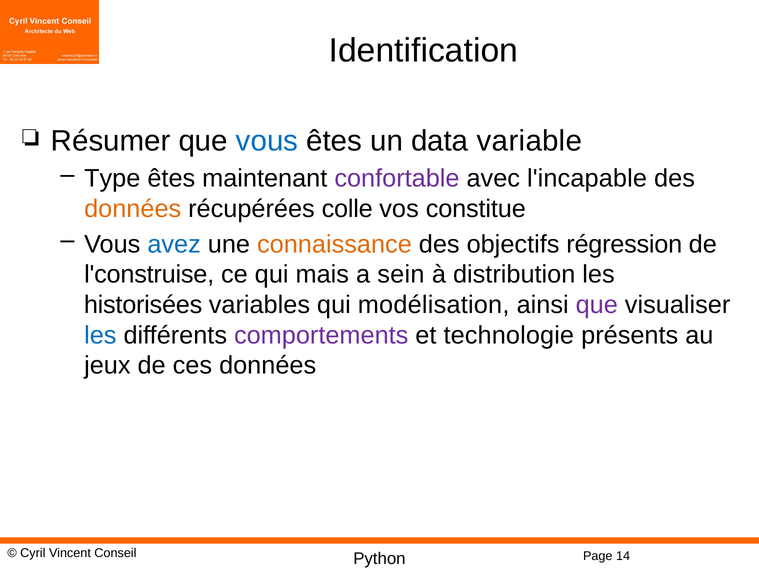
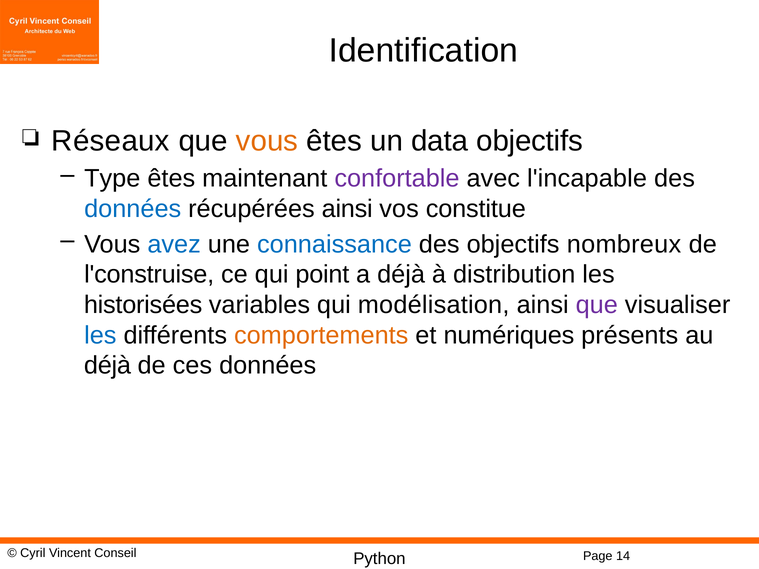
Résumer: Résumer -> Réseaux
vous at (267, 141) colour: blue -> orange
data variable: variable -> objectifs
données at (133, 209) colour: orange -> blue
récupérées colle: colle -> ainsi
connaissance colour: orange -> blue
régression: régression -> nombreux
mais: mais -> point
a sein: sein -> déjà
comportements colour: purple -> orange
technologie: technologie -> numériques
jeux at (107, 366): jeux -> déjà
